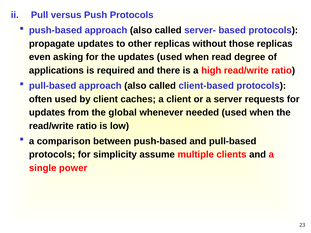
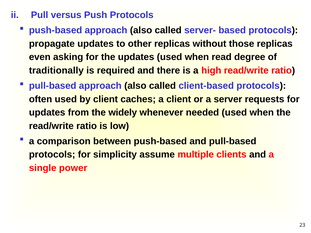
applications: applications -> traditionally
global: global -> widely
